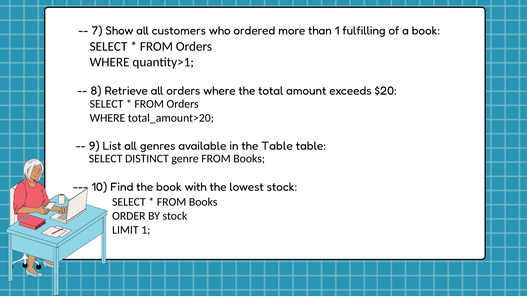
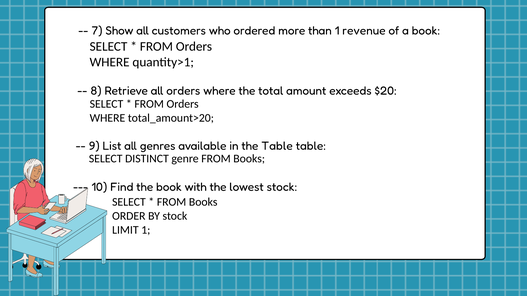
fulfilling: fulfilling -> revenue
